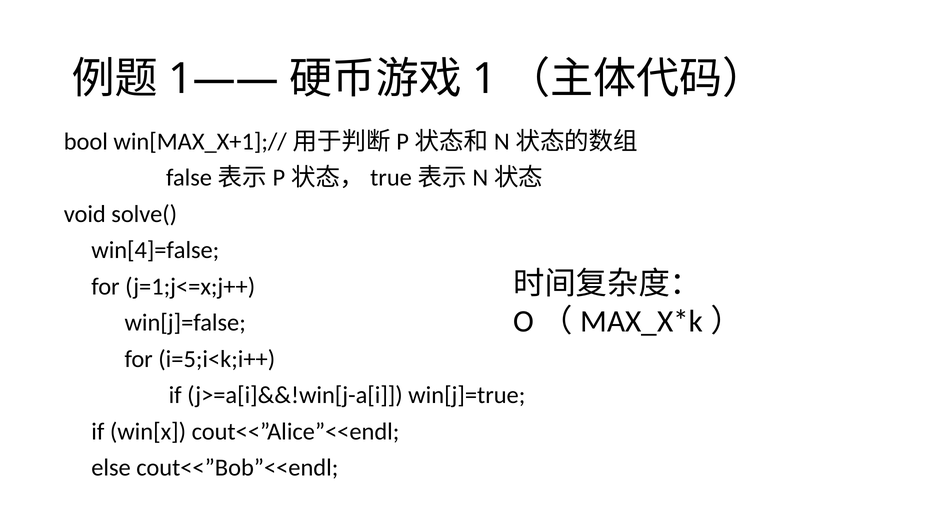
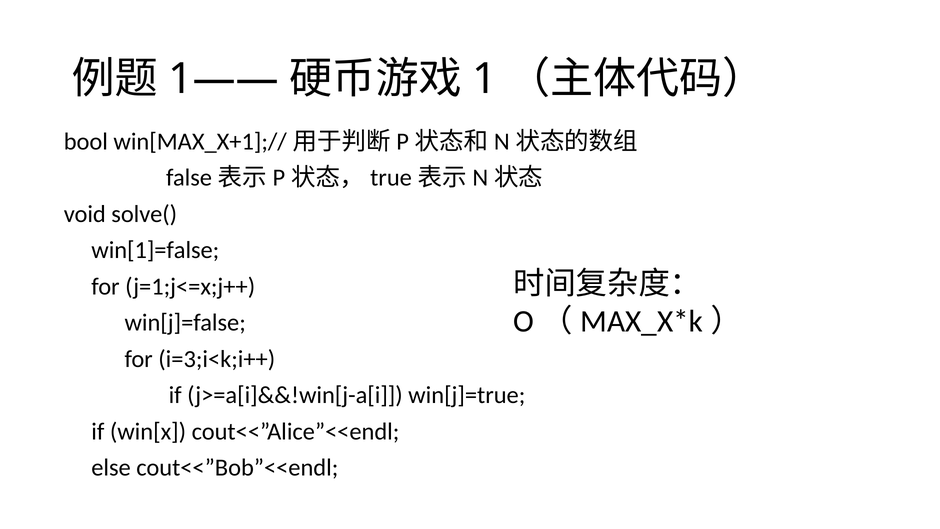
win[4]=false: win[4]=false -> win[1]=false
i=5;i<k;i++: i=5;i<k;i++ -> i=3;i<k;i++
